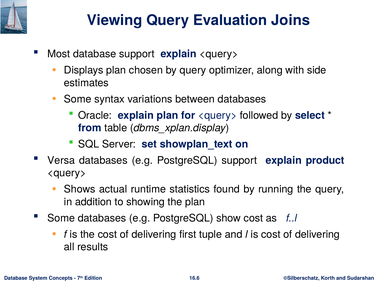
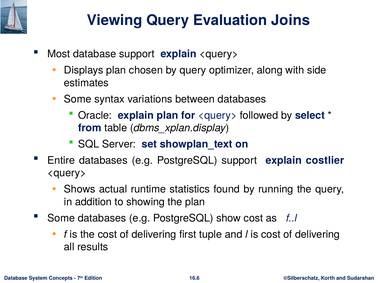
Versa: Versa -> Entire
product: product -> costlier
